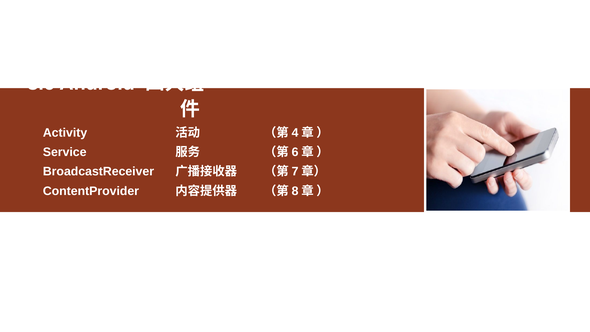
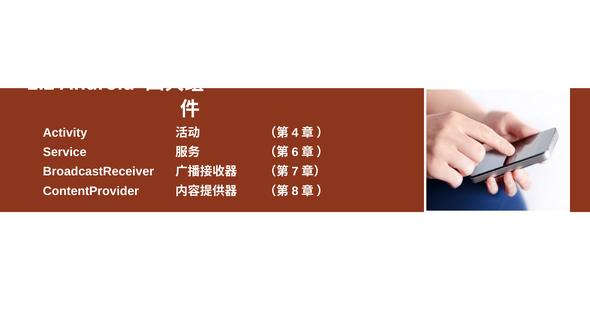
8.6: 8.6 -> 2.2
